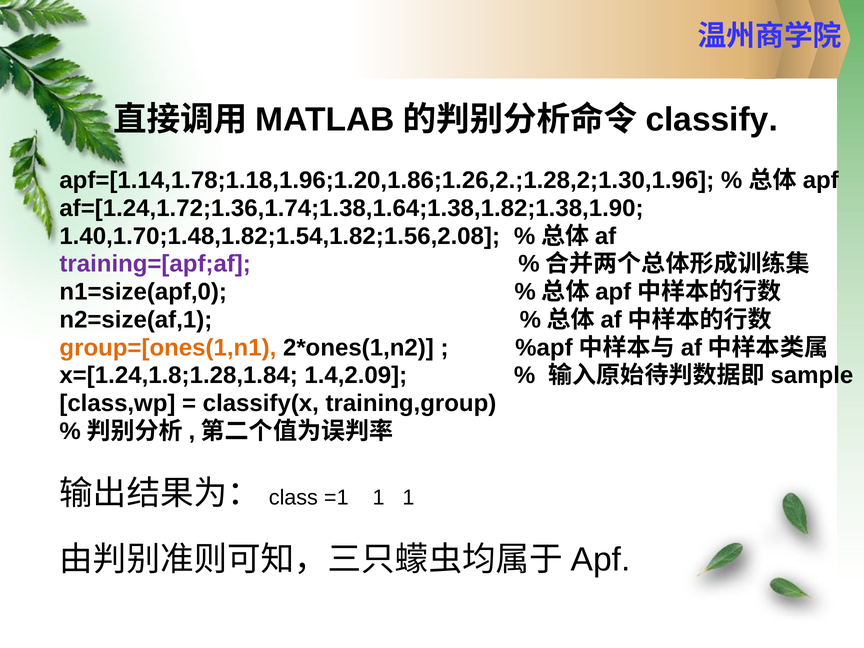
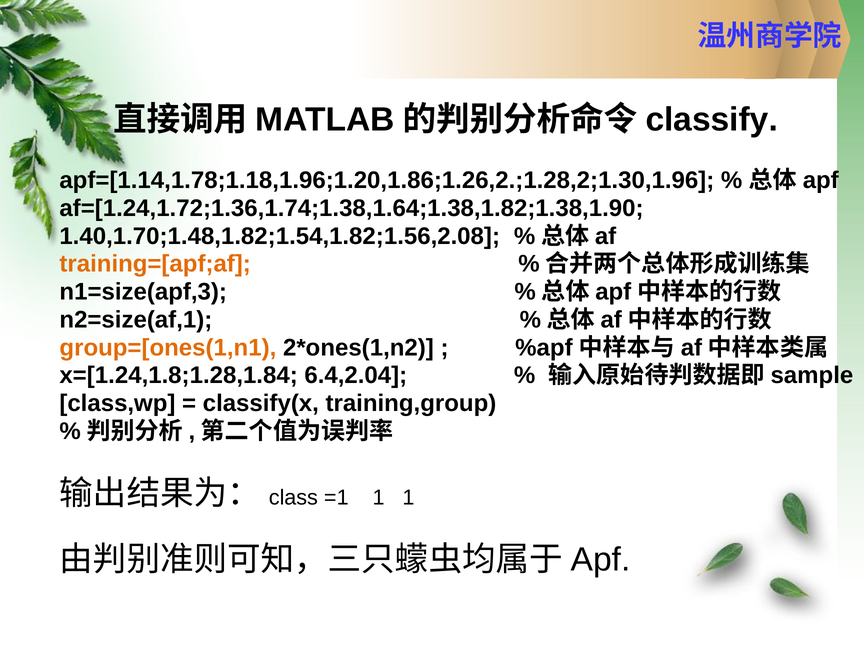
training=[apf;af colour: purple -> orange
n1=size(apf,0: n1=size(apf,0 -> n1=size(apf,3
1.4,2.09: 1.4,2.09 -> 6.4,2.04
